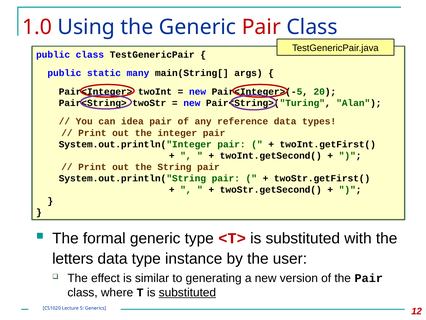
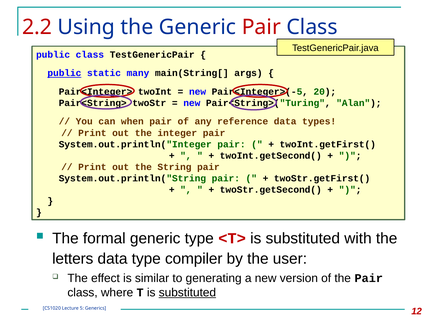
1.0: 1.0 -> 2.2
public at (64, 73) underline: none -> present
idea: idea -> when
instance: instance -> compiler
